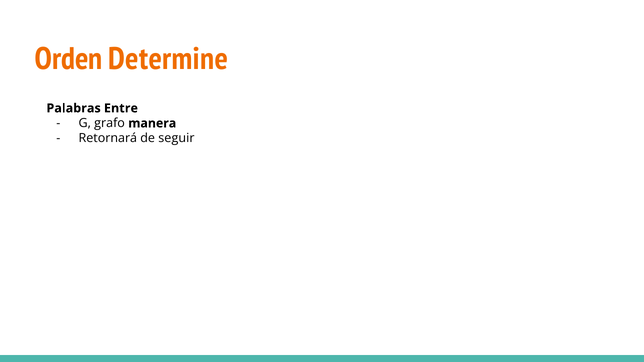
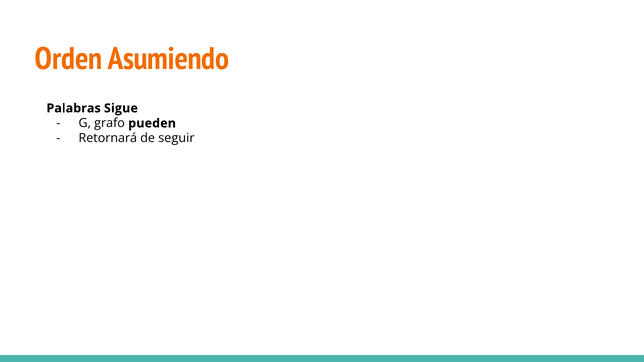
Determine: Determine -> Asumiendo
Entre: Entre -> Sigue
manera: manera -> pueden
